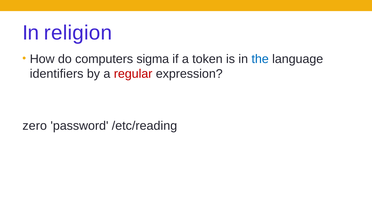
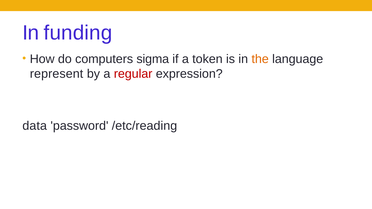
religion: religion -> funding
the colour: blue -> orange
identifiers: identifiers -> represent
zero: zero -> data
